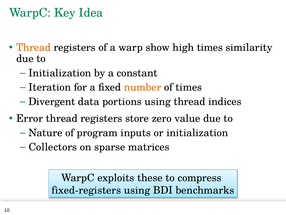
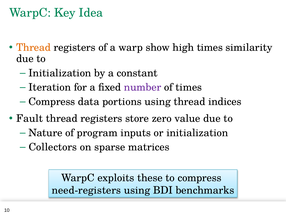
number colour: orange -> purple
Divergent at (52, 101): Divergent -> Compress
Error: Error -> Fault
fixed-registers: fixed-registers -> need-registers
